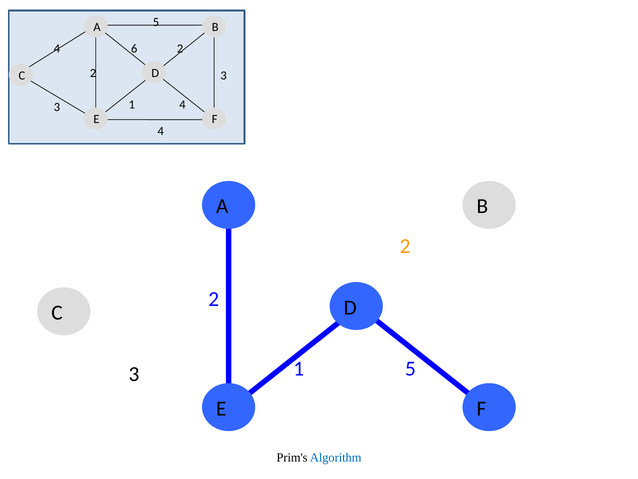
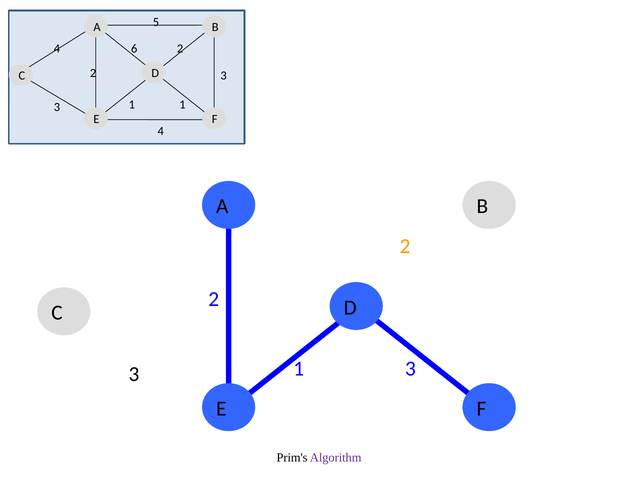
1 4: 4 -> 1
5 at (410, 368): 5 -> 3
Algorithm colour: blue -> purple
